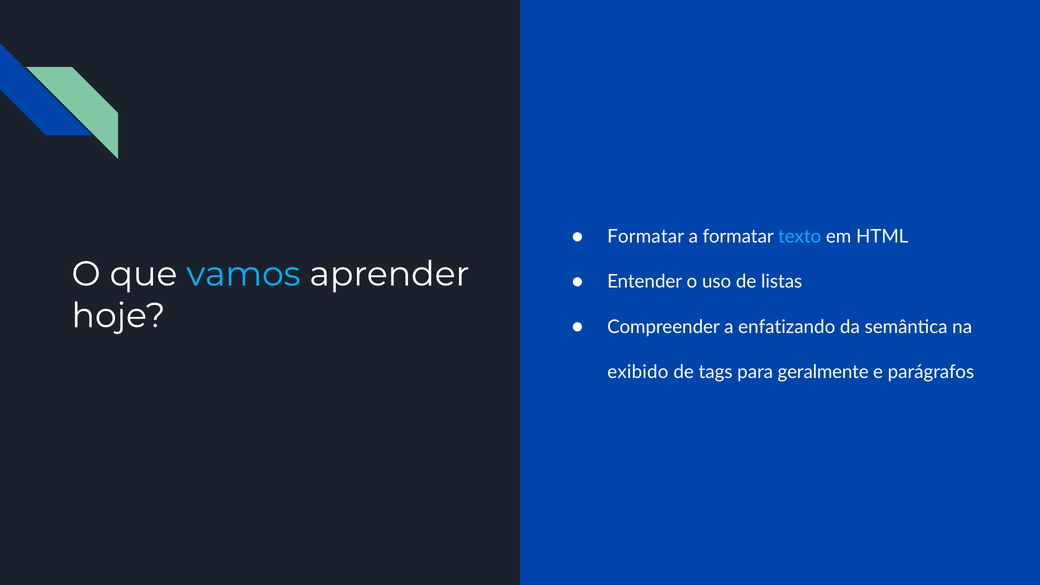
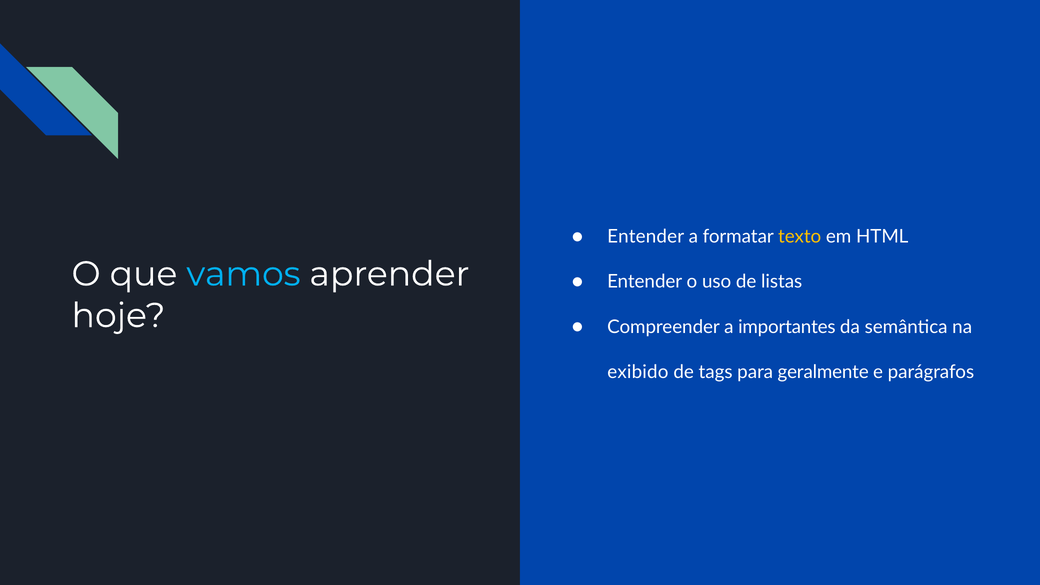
Formatar at (646, 237): Formatar -> Entender
texto colour: light blue -> yellow
enfatizando: enfatizando -> importantes
